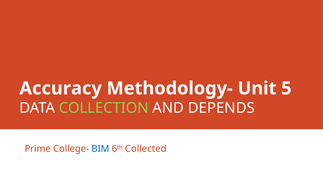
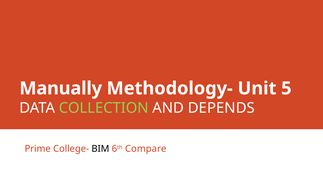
Accuracy: Accuracy -> Manually
BIM colour: blue -> black
Collected: Collected -> Compare
